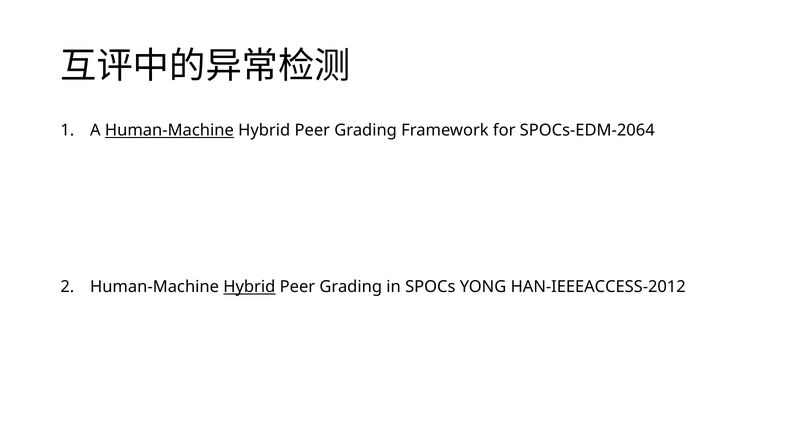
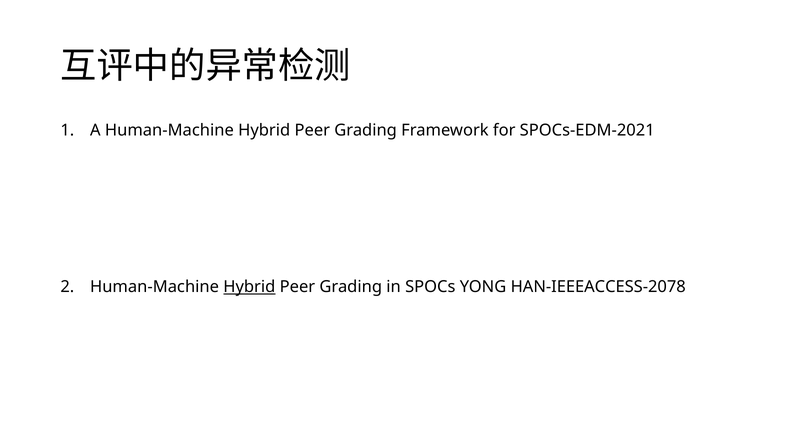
Human-Machine at (169, 130) underline: present -> none
SPOCs-EDM-2064: SPOCs-EDM-2064 -> SPOCs-EDM-2021
HAN-IEEEACCESS-2012: HAN-IEEEACCESS-2012 -> HAN-IEEEACCESS-2078
